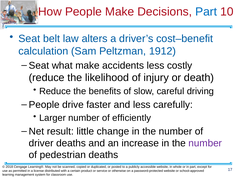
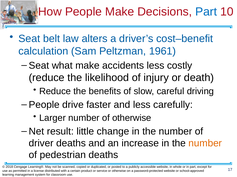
1912: 1912 -> 1961
of efficiently: efficiently -> otherwise
number at (205, 144) colour: purple -> orange
